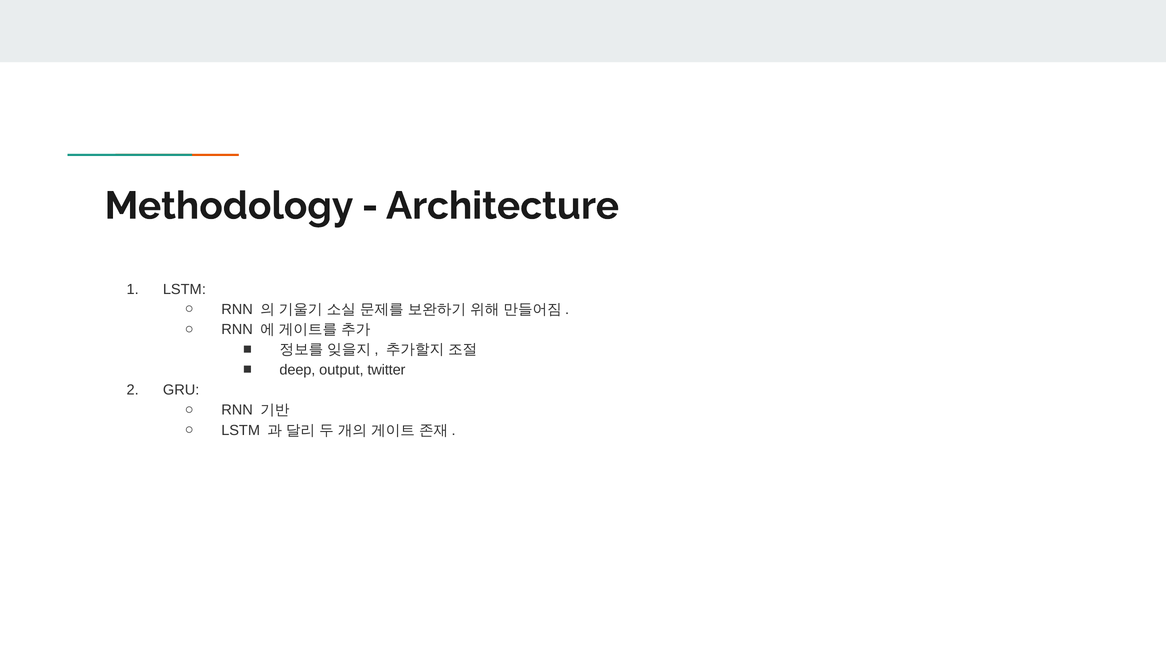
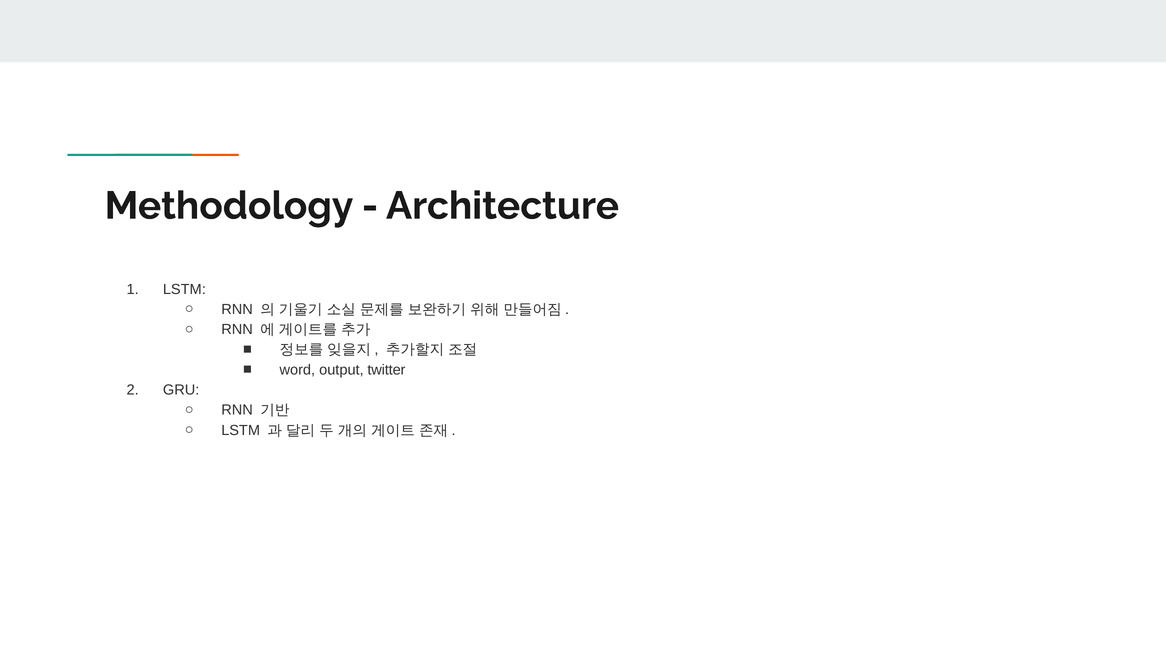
deep: deep -> word
